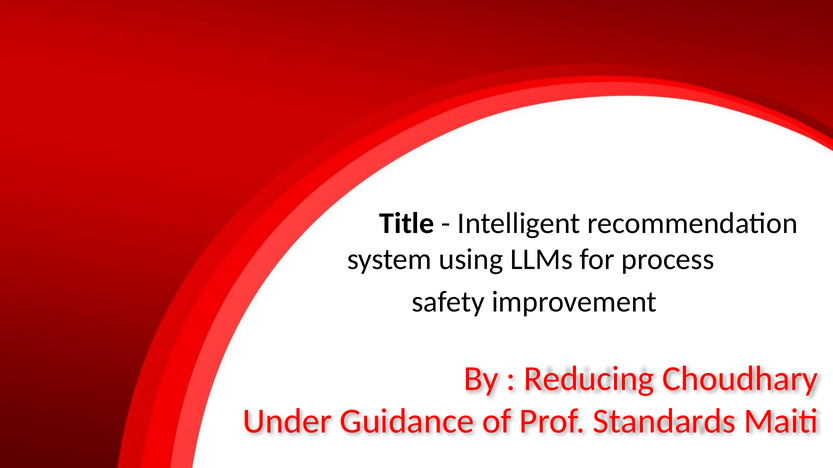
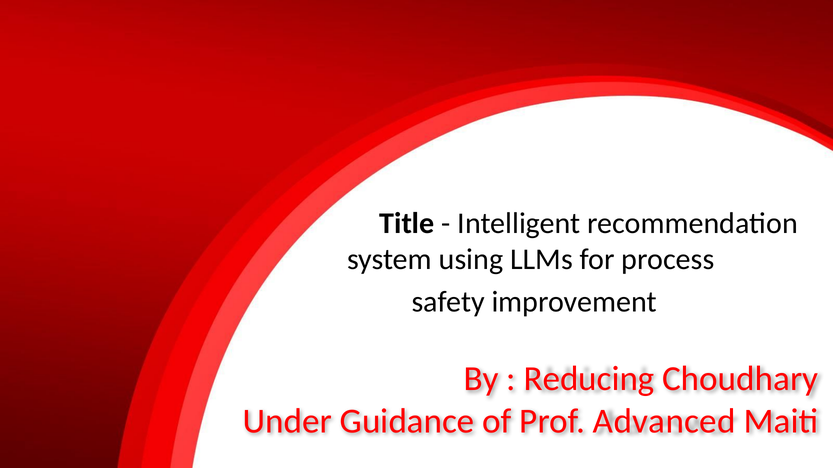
Standards: Standards -> Advanced
